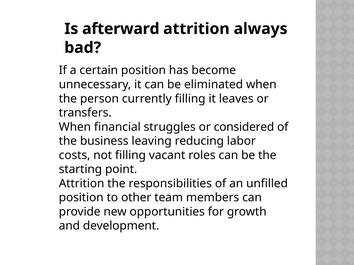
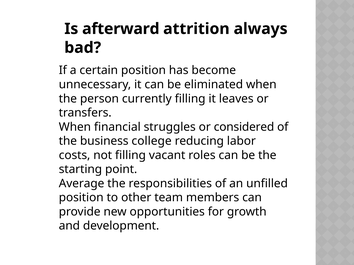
leaving: leaving -> college
Attrition at (82, 184): Attrition -> Average
